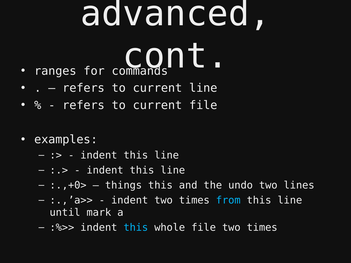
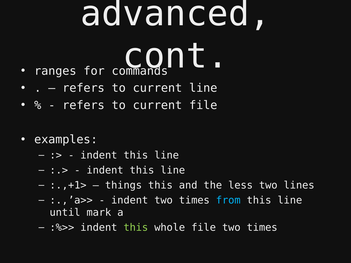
:.,+0>: :.,+0> -> :.,+1>
undo: undo -> less
this at (136, 228) colour: light blue -> light green
